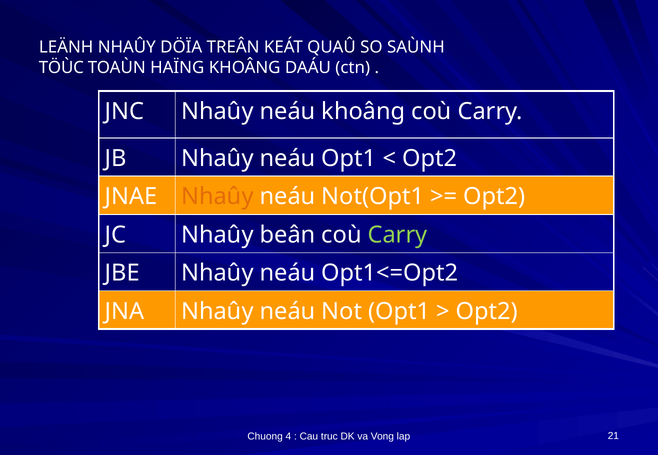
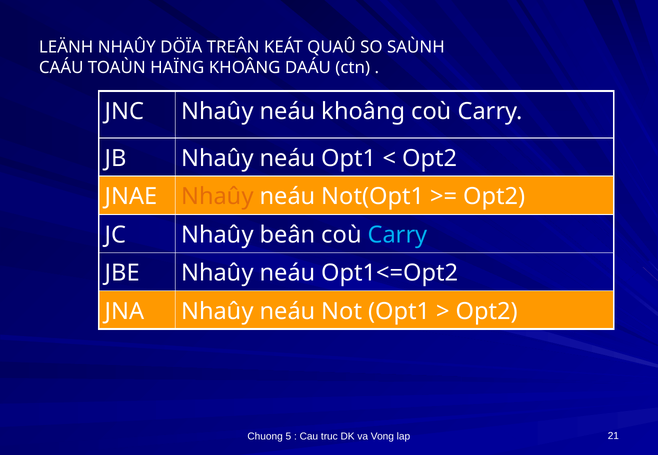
TÖÙC: TÖÙC -> CAÁU
Carry at (398, 235) colour: light green -> light blue
4: 4 -> 5
